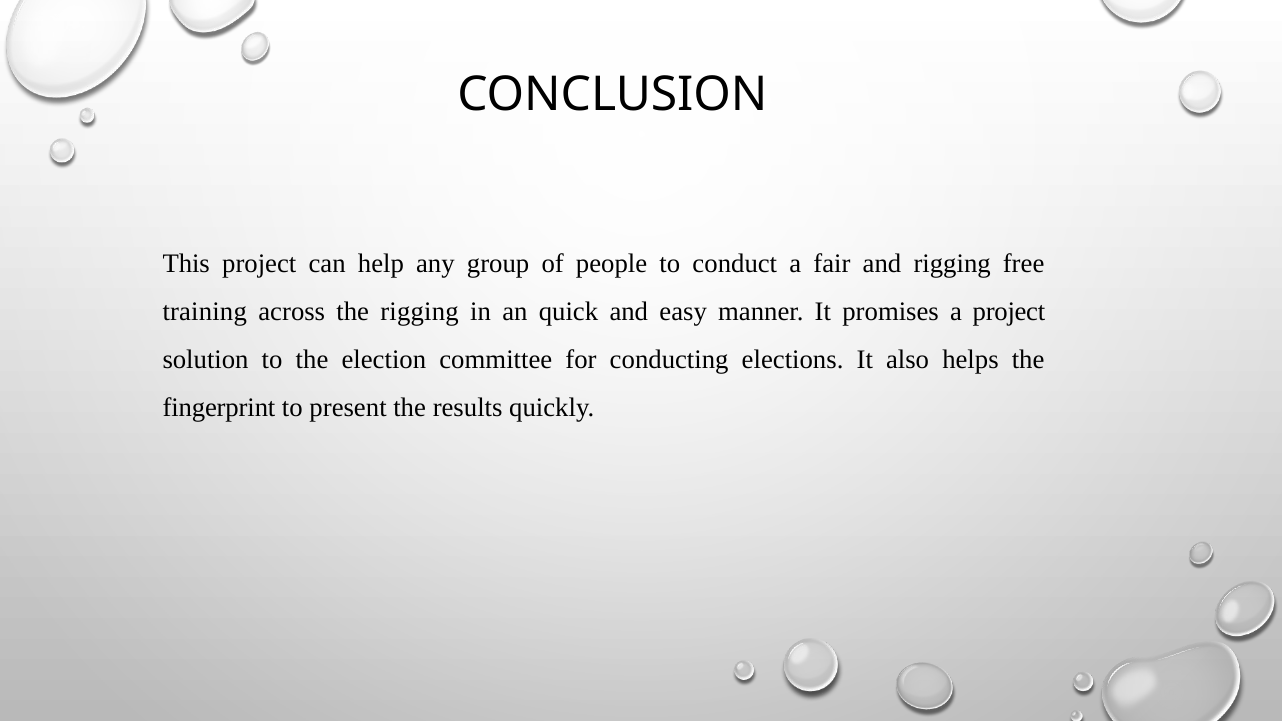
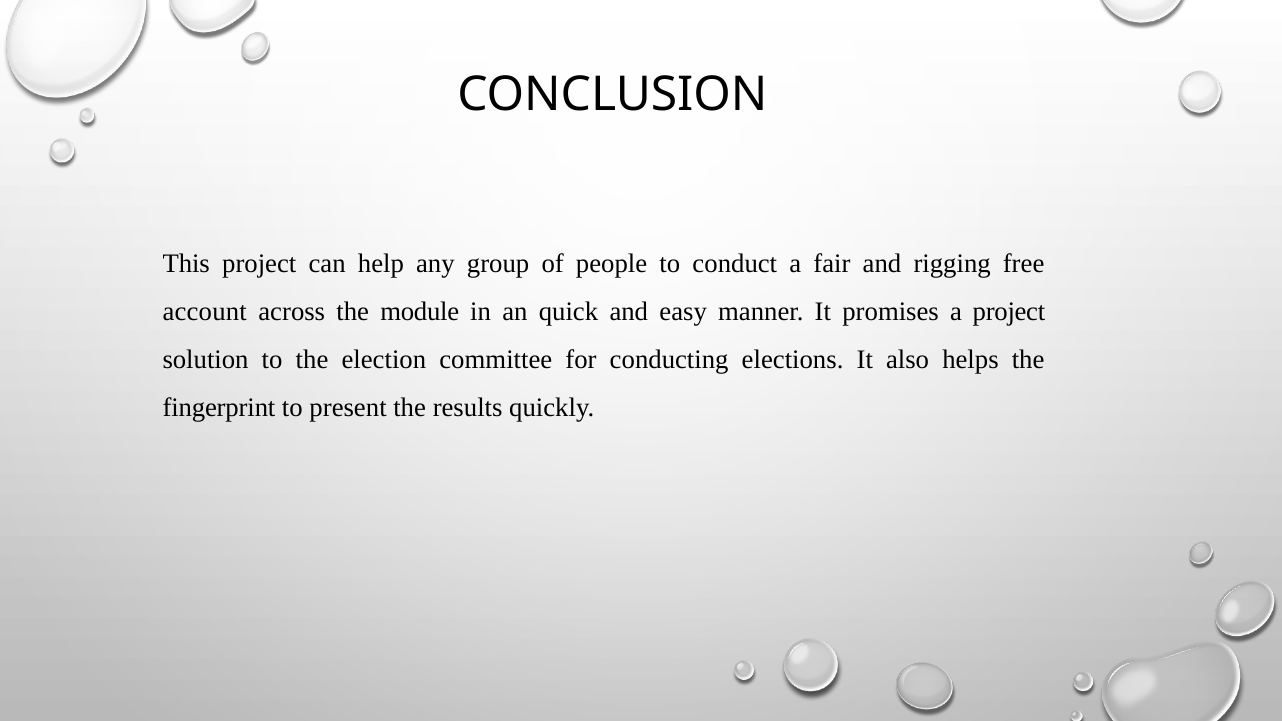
training: training -> account
the rigging: rigging -> module
